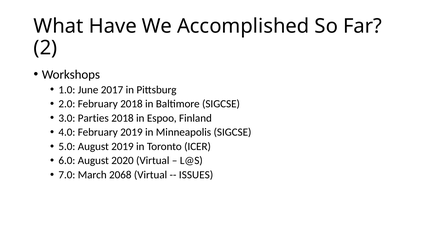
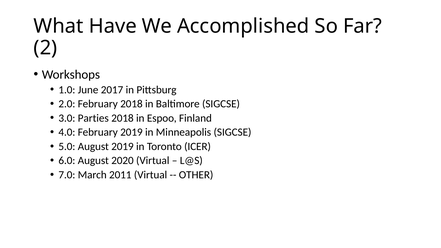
2068: 2068 -> 2011
ISSUES: ISSUES -> OTHER
